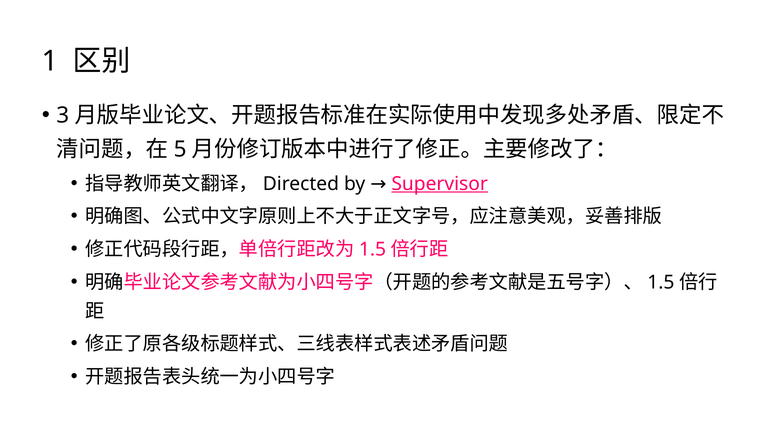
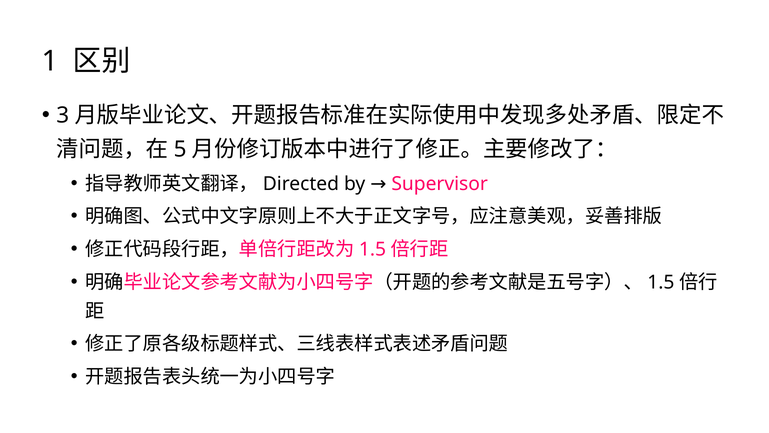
Supervisor underline: present -> none
